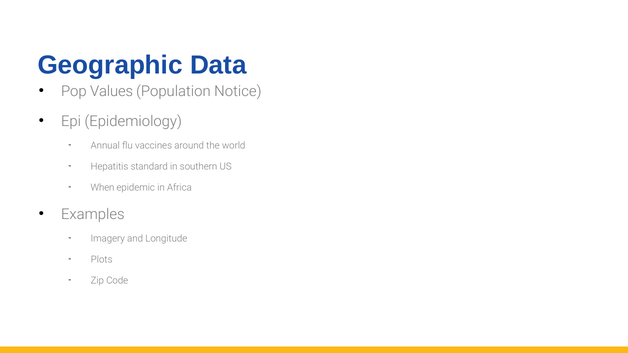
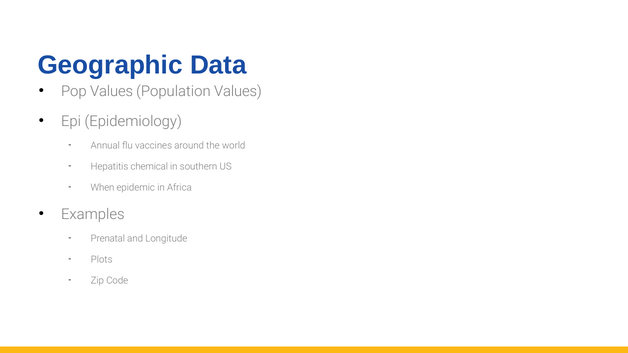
Population Notice: Notice -> Values
standard: standard -> chemical
Imagery: Imagery -> Prenatal
